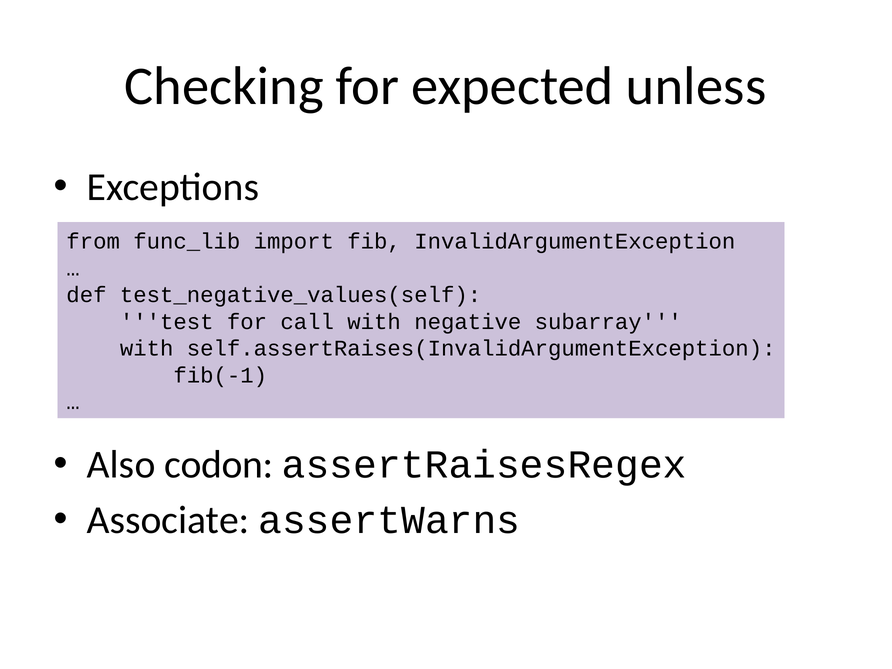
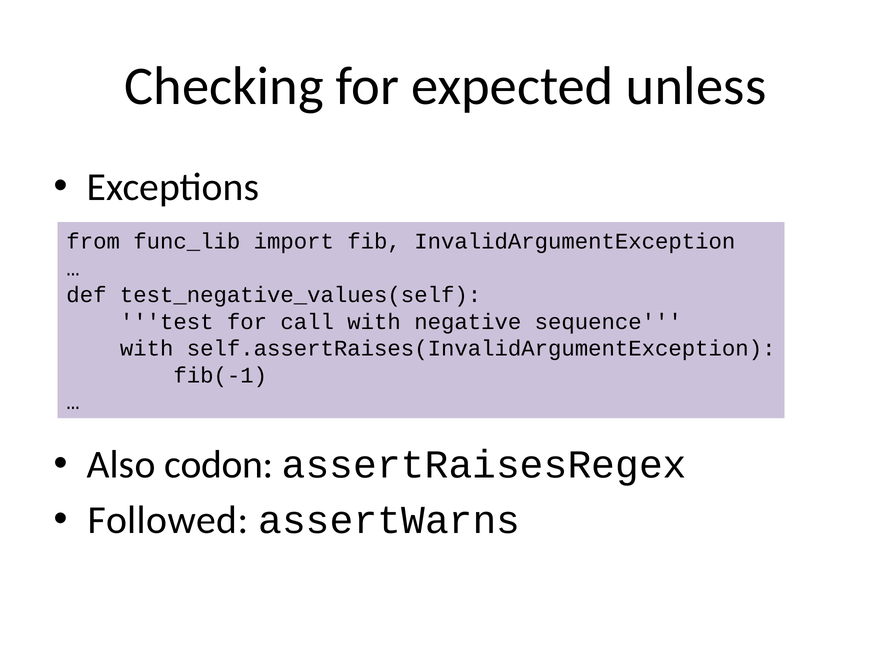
subarray: subarray -> sequence
Associate: Associate -> Followed
